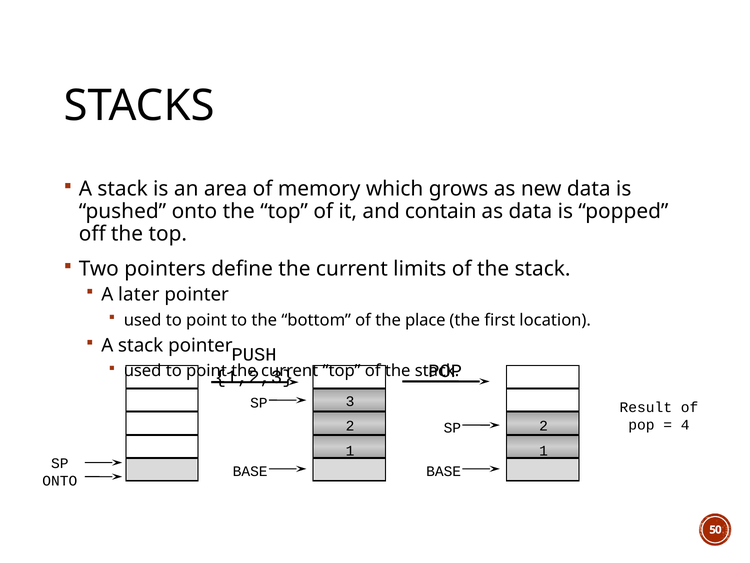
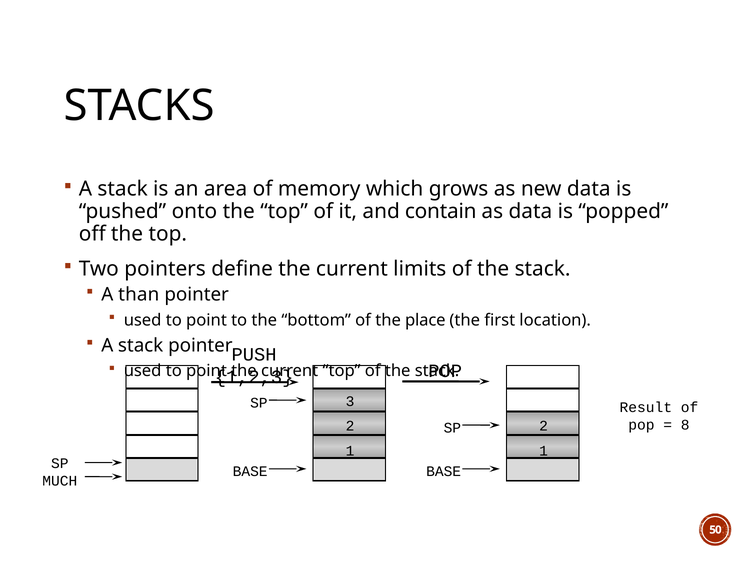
later: later -> than
4: 4 -> 8
ONTO at (60, 481): ONTO -> MUCH
